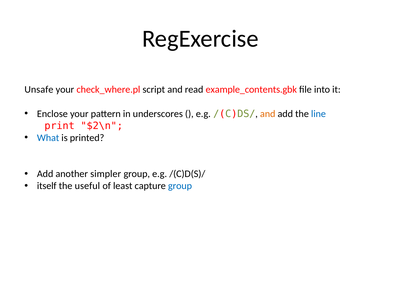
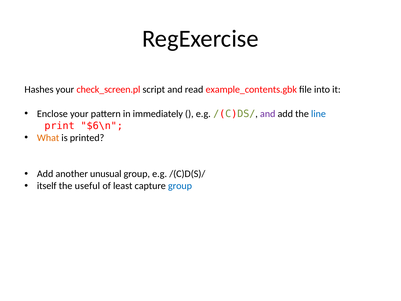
Unsafe: Unsafe -> Hashes
check_where.pl: check_where.pl -> check_screen.pl
underscores: underscores -> immediately
and at (268, 114) colour: orange -> purple
$2\n: $2\n -> $6\n
What colour: blue -> orange
simpler: simpler -> unusual
